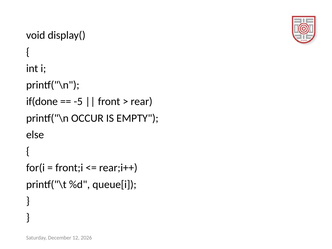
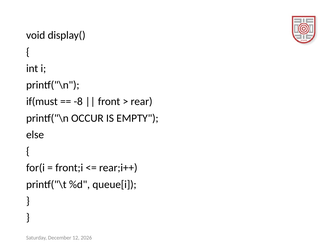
if(done: if(done -> if(must
-5: -5 -> -8
